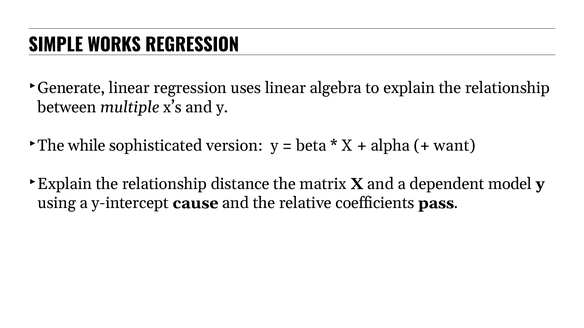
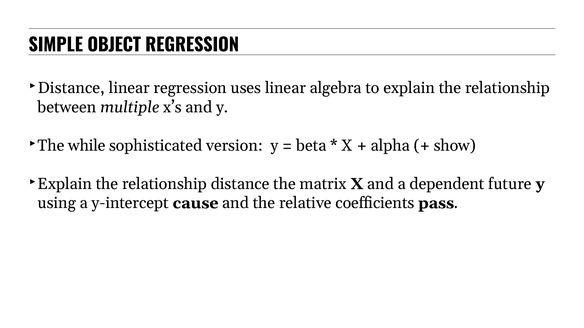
WORKS: WORKS -> OBJECT
Generate at (71, 88): Generate -> Distance
want: want -> show
model: model -> future
